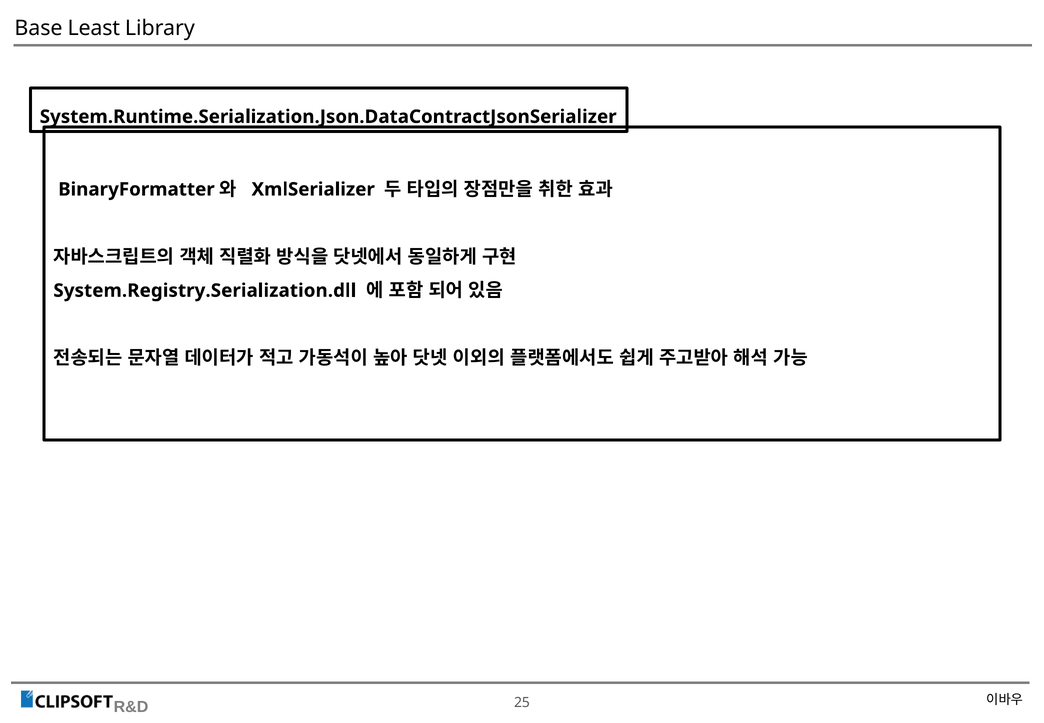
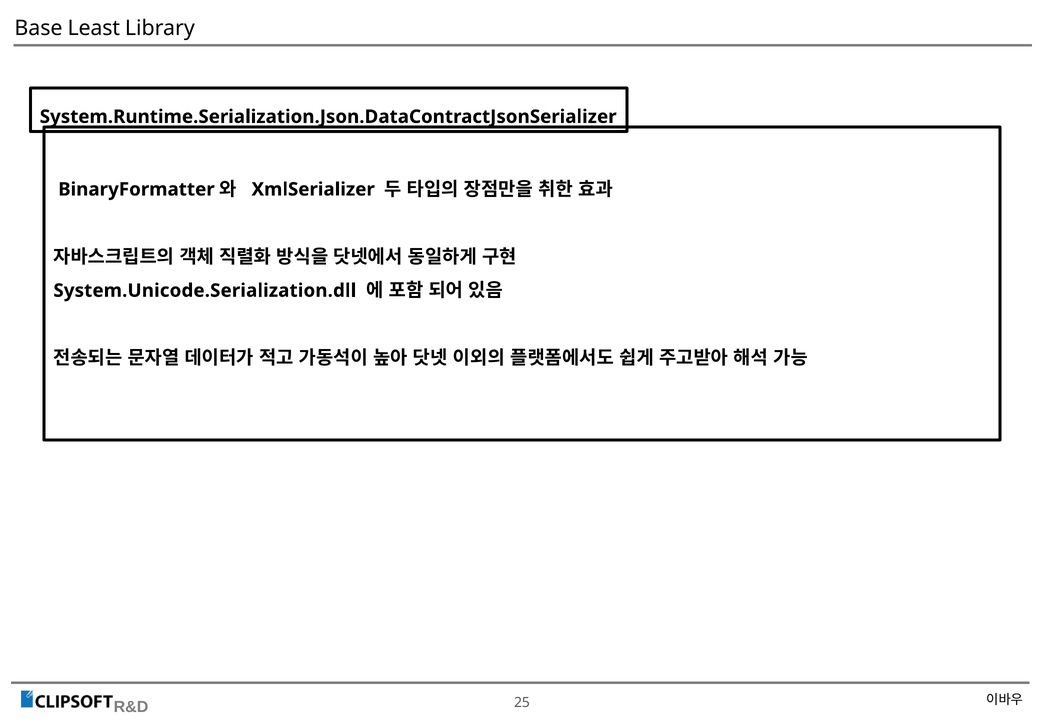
System.Registry.Serialization.dll: System.Registry.Serialization.dll -> System.Unicode.Serialization.dll
